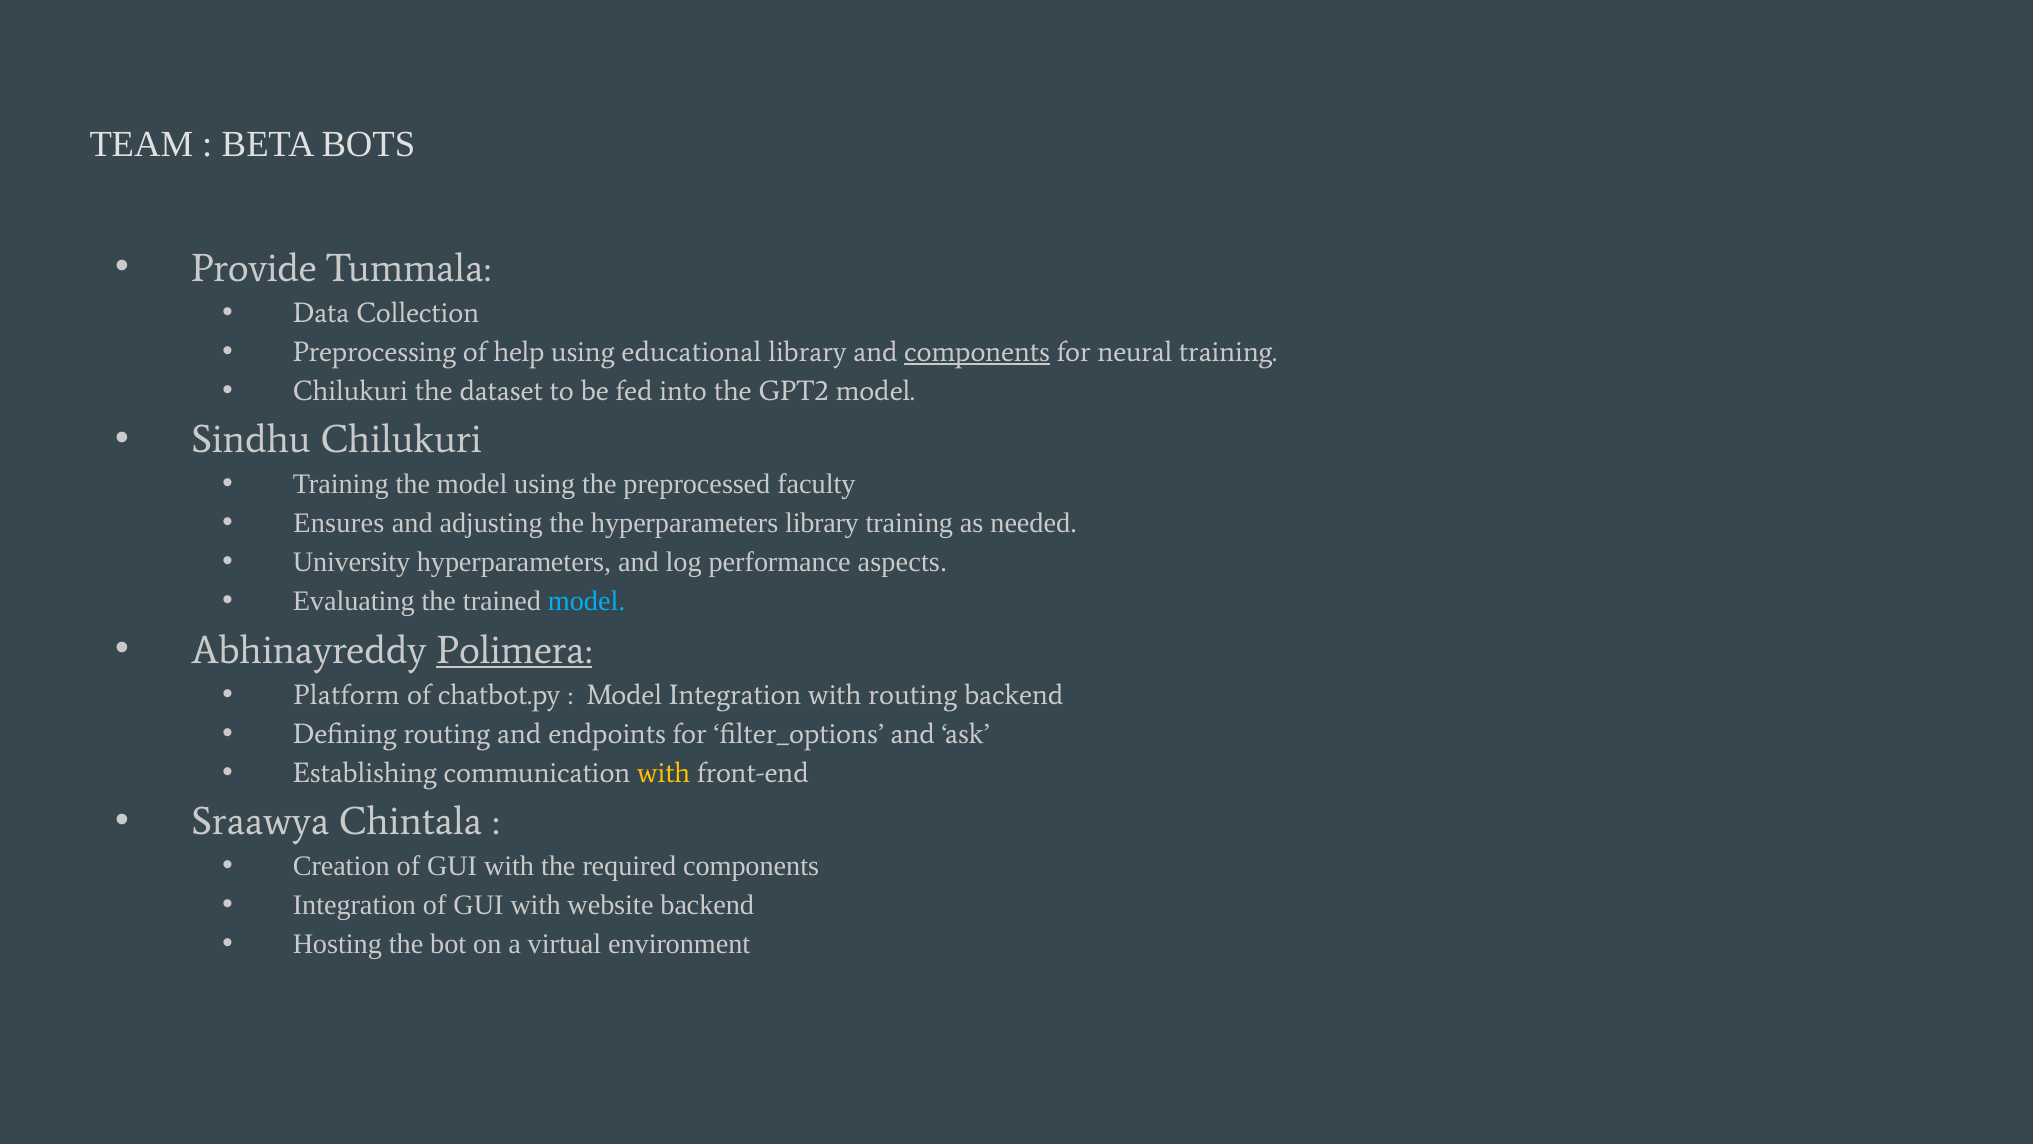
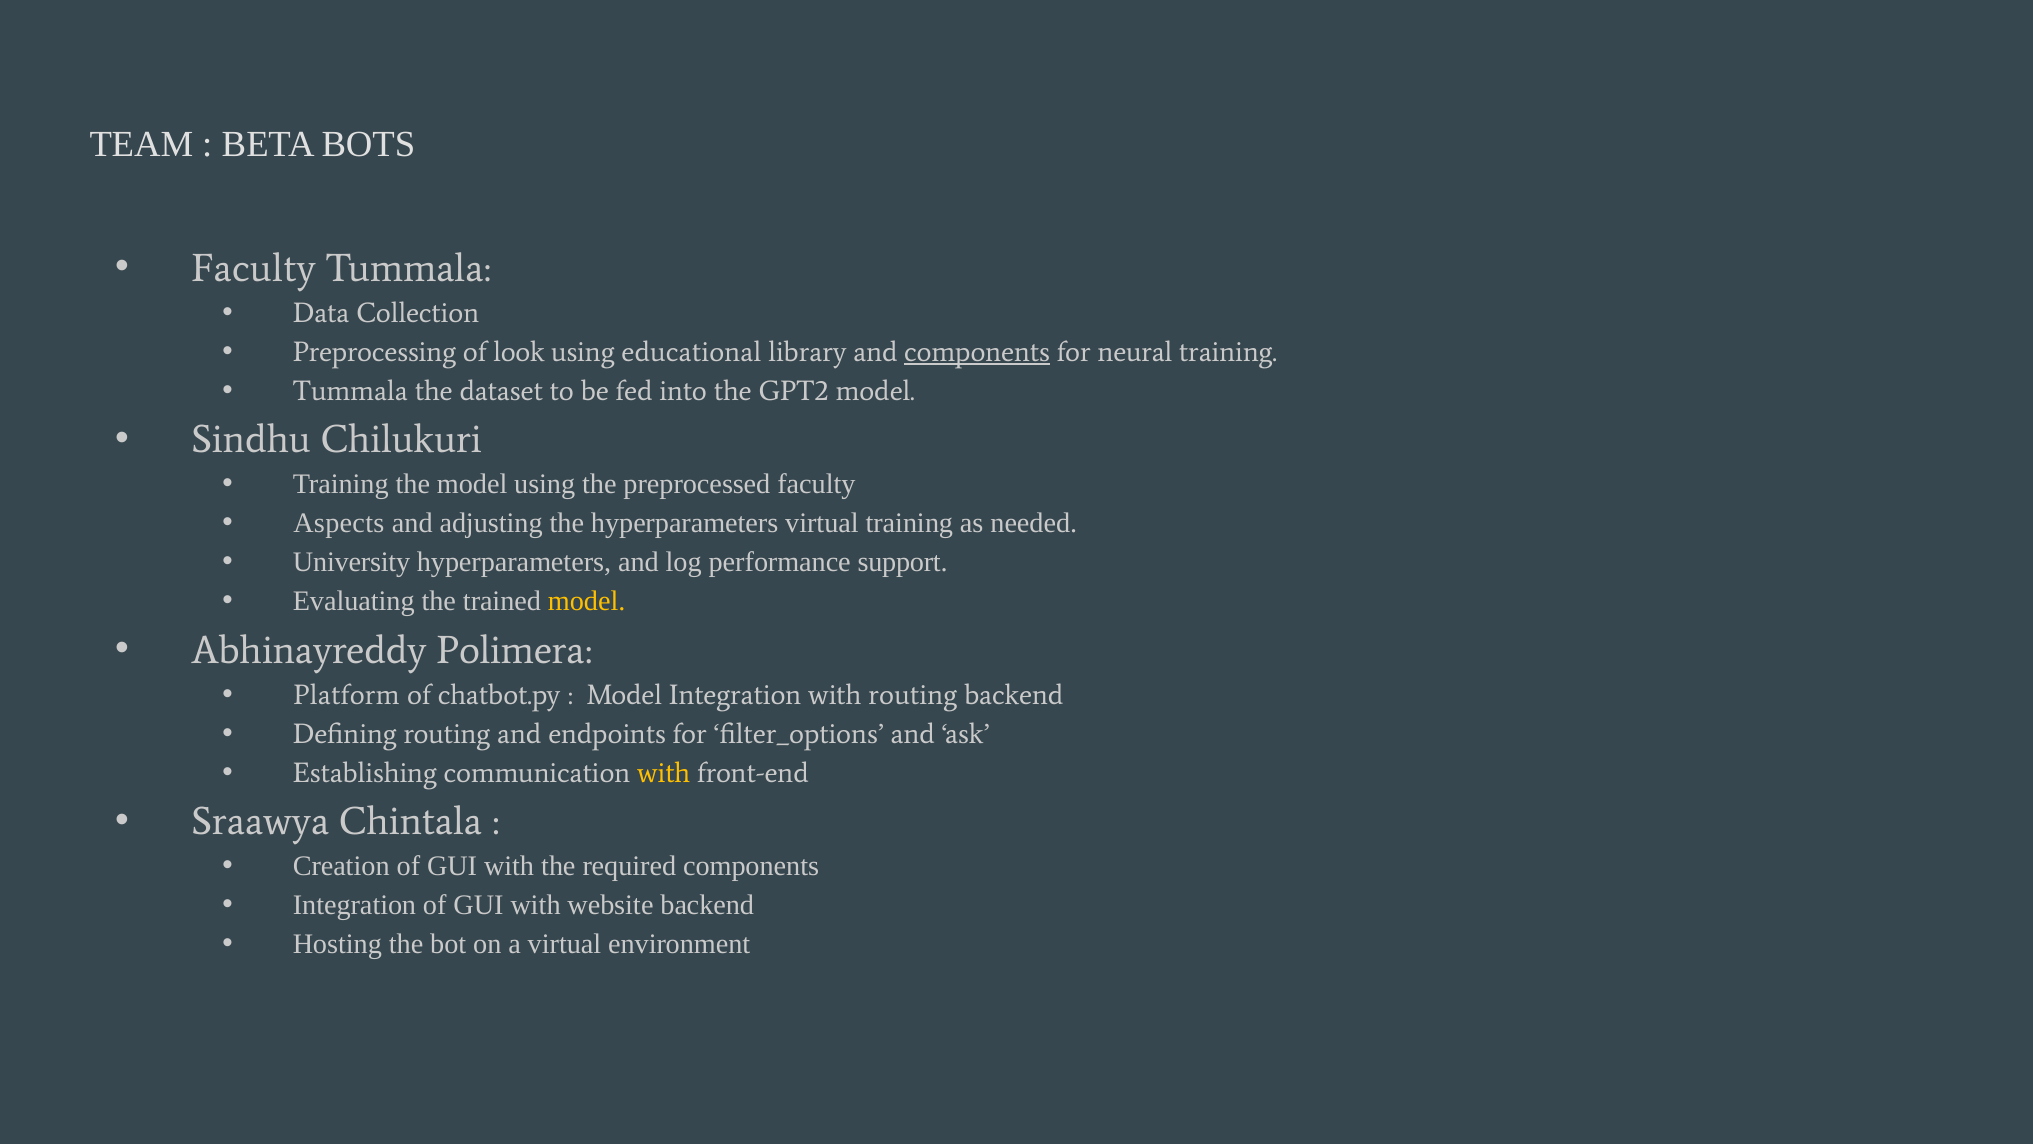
Provide at (254, 268): Provide -> Faculty
help: help -> look
Chilukuri at (350, 391): Chilukuri -> Tummala
Ensures: Ensures -> Aspects
hyperparameters library: library -> virtual
aspects: aspects -> support
model at (587, 601) colour: light blue -> yellow
Polimera underline: present -> none
